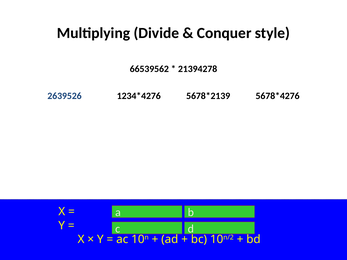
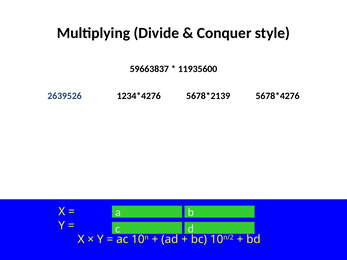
66539562: 66539562 -> 59663837
21394278: 21394278 -> 11935600
